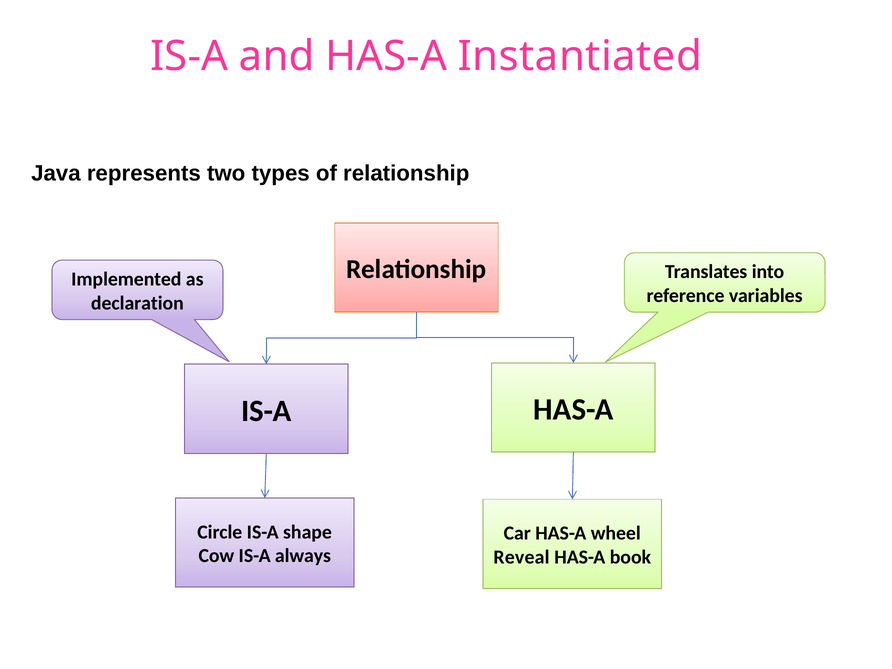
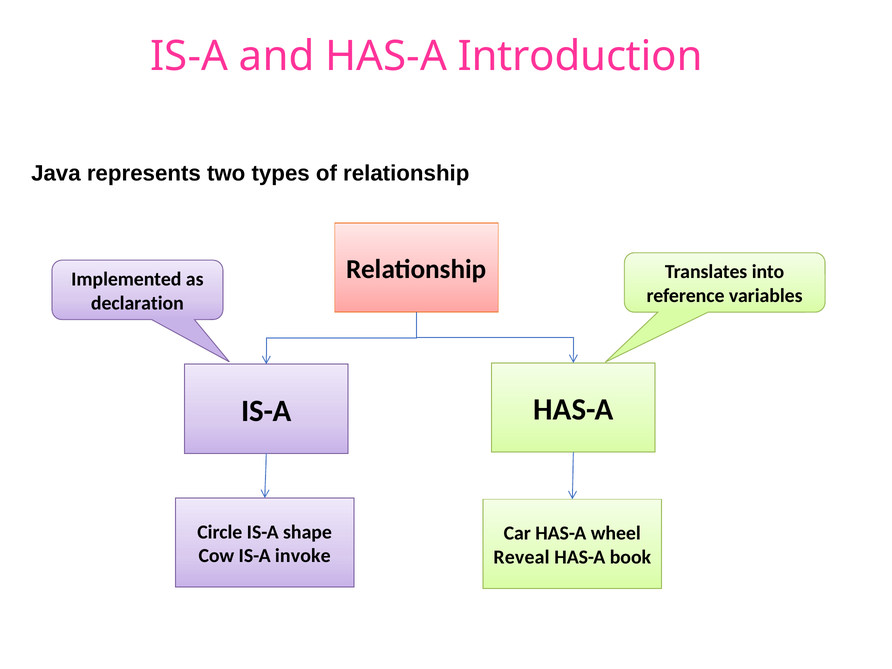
Instantiated: Instantiated -> Introduction
always: always -> invoke
